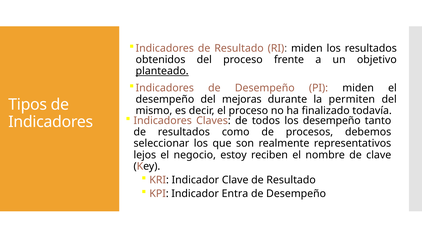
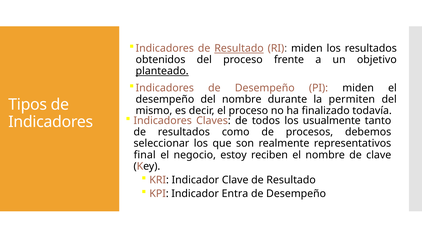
Resultado at (239, 48) underline: none -> present
del mejoras: mejoras -> nombre
los desempeño: desempeño -> usualmente
lejos: lejos -> final
